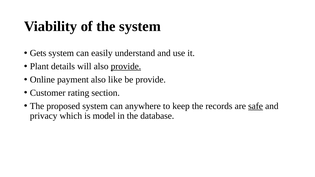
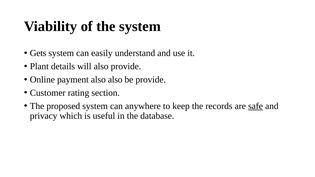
provide at (126, 66) underline: present -> none
also like: like -> also
model: model -> useful
